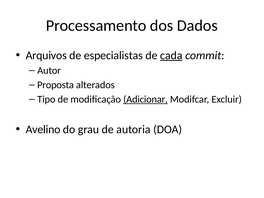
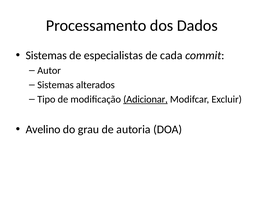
Arquivos at (46, 55): Arquivos -> Sistemas
cada underline: present -> none
Proposta at (56, 85): Proposta -> Sistemas
